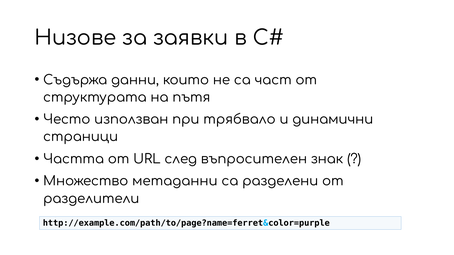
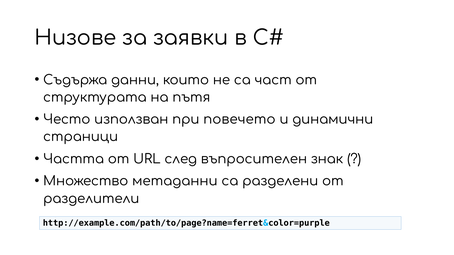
трябвало: трябвало -> повечето
